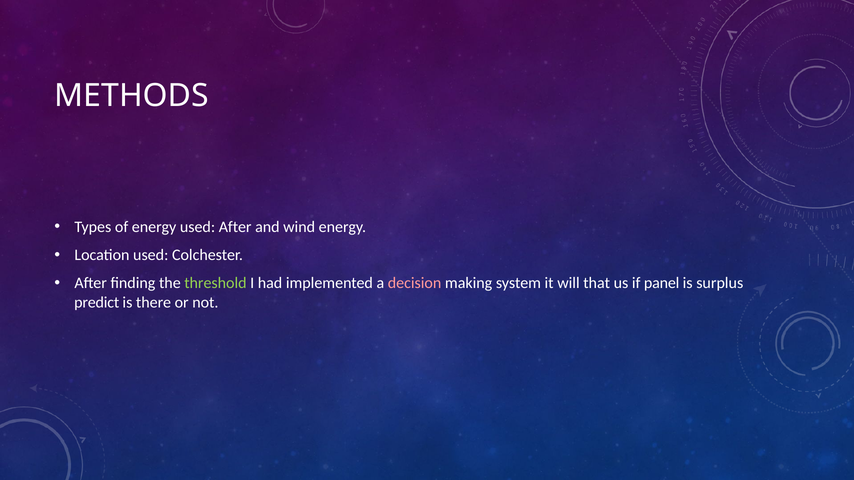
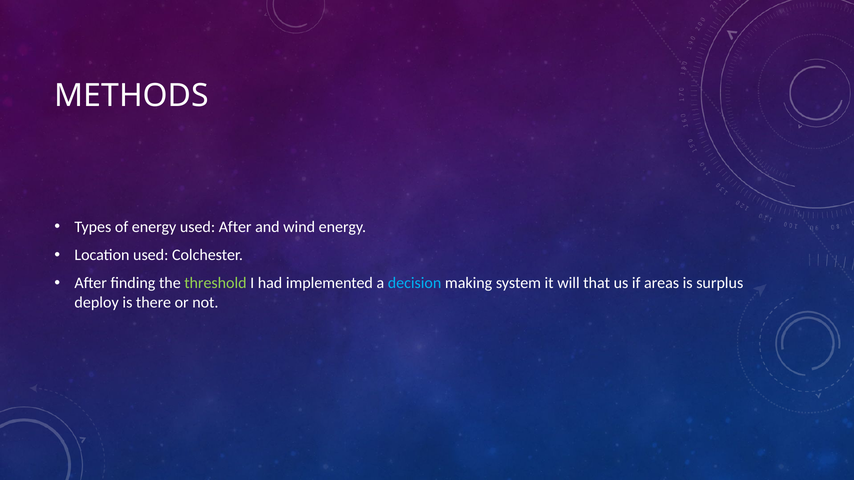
decision colour: pink -> light blue
panel: panel -> areas
predict: predict -> deploy
